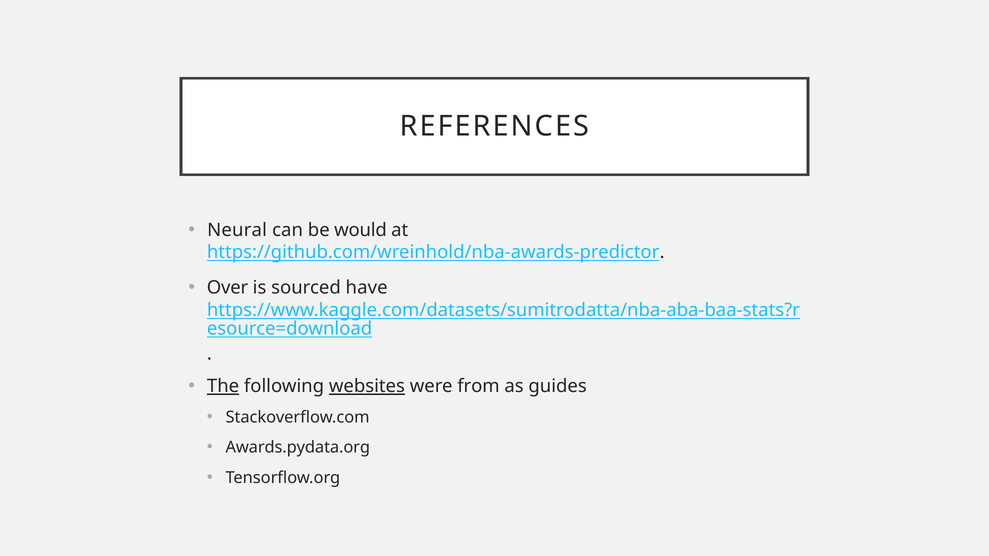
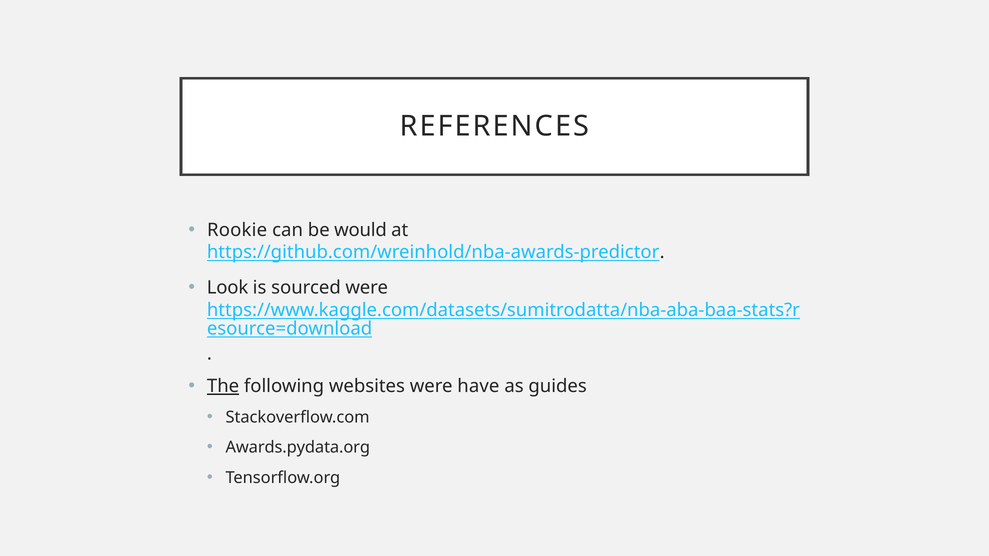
Neural: Neural -> Rookie
Over: Over -> Look
sourced have: have -> were
websites underline: present -> none
from: from -> have
